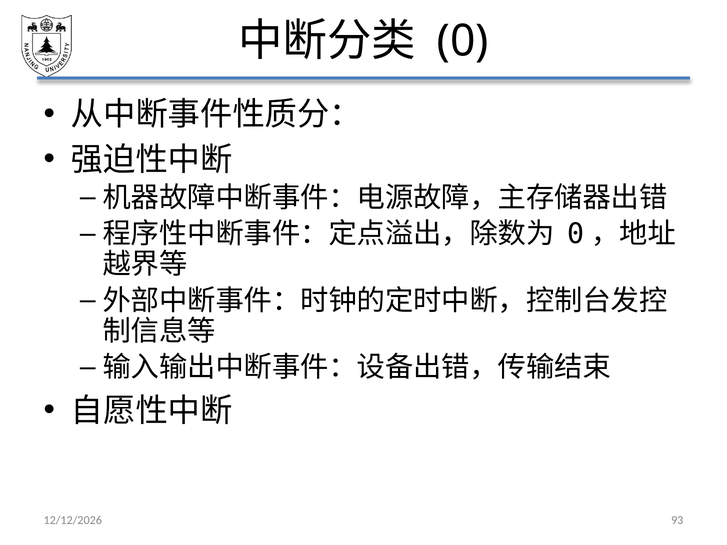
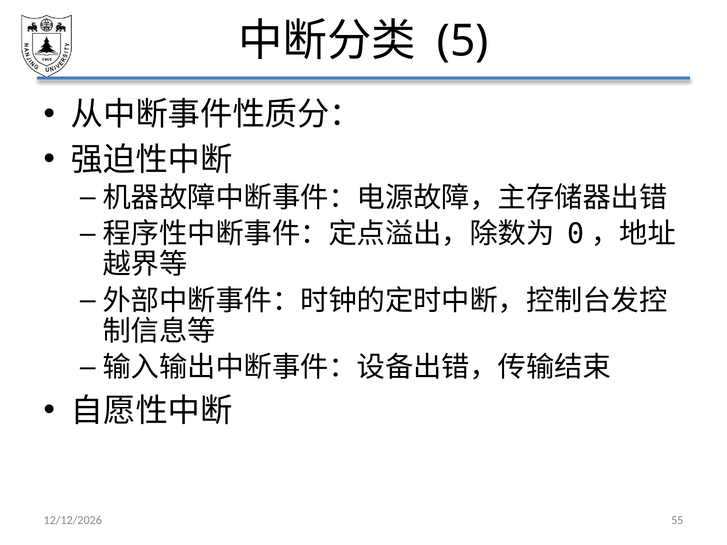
0: 0 -> 5
93: 93 -> 55
